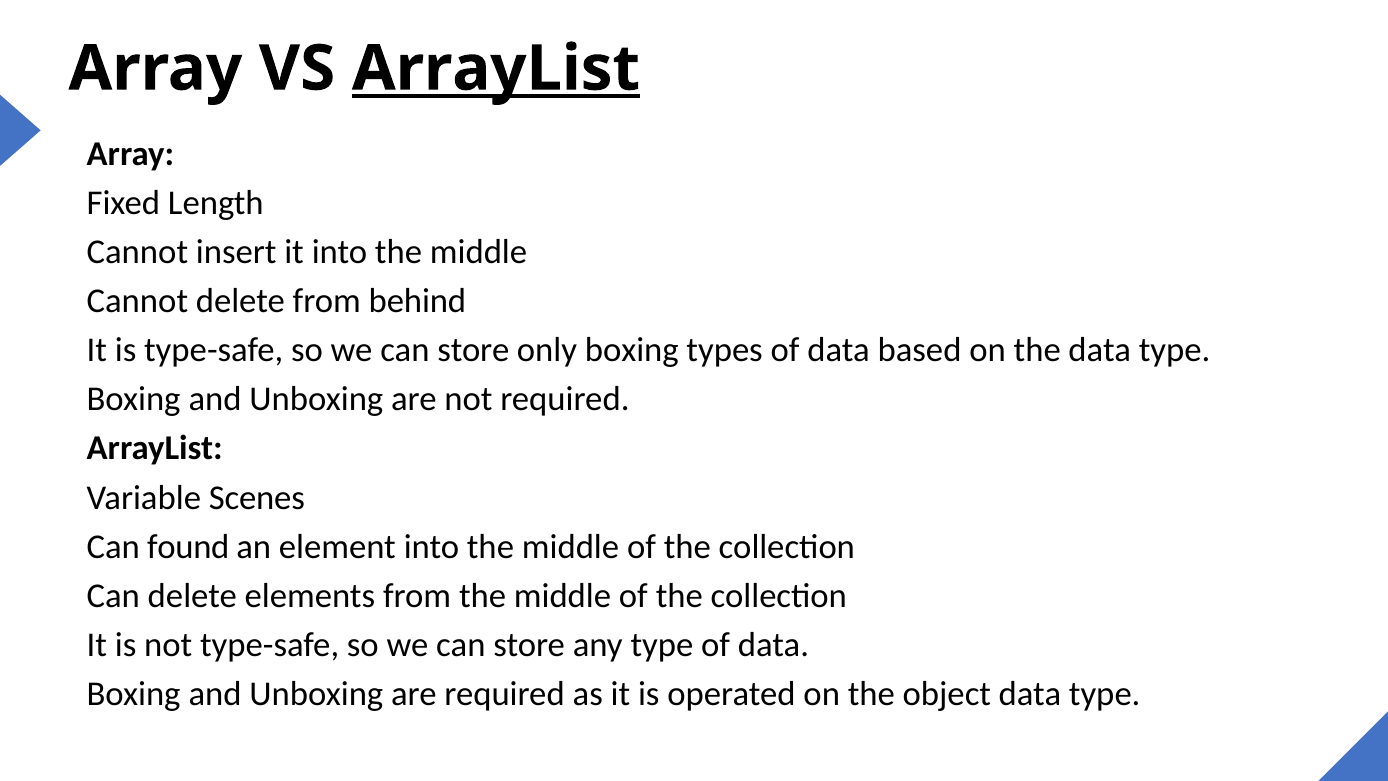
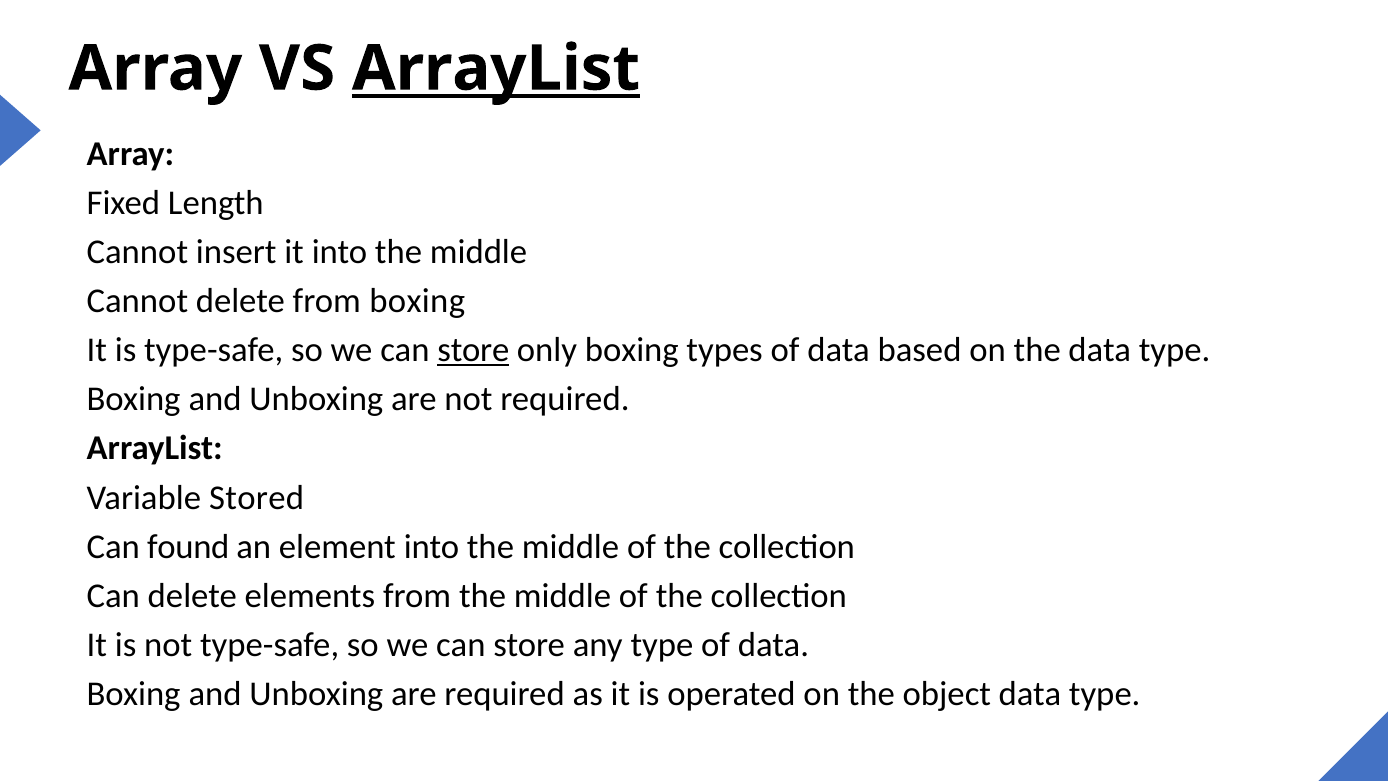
from behind: behind -> boxing
store at (473, 350) underline: none -> present
Scenes: Scenes -> Stored
